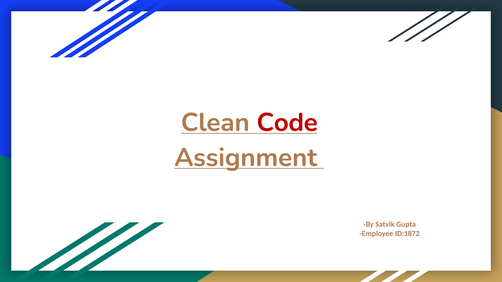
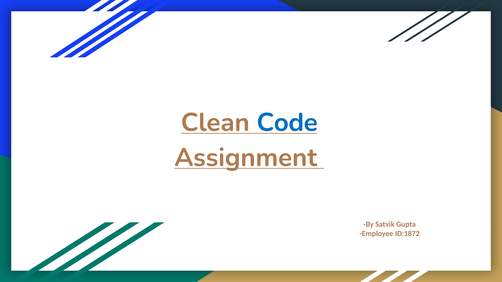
Code colour: red -> blue
